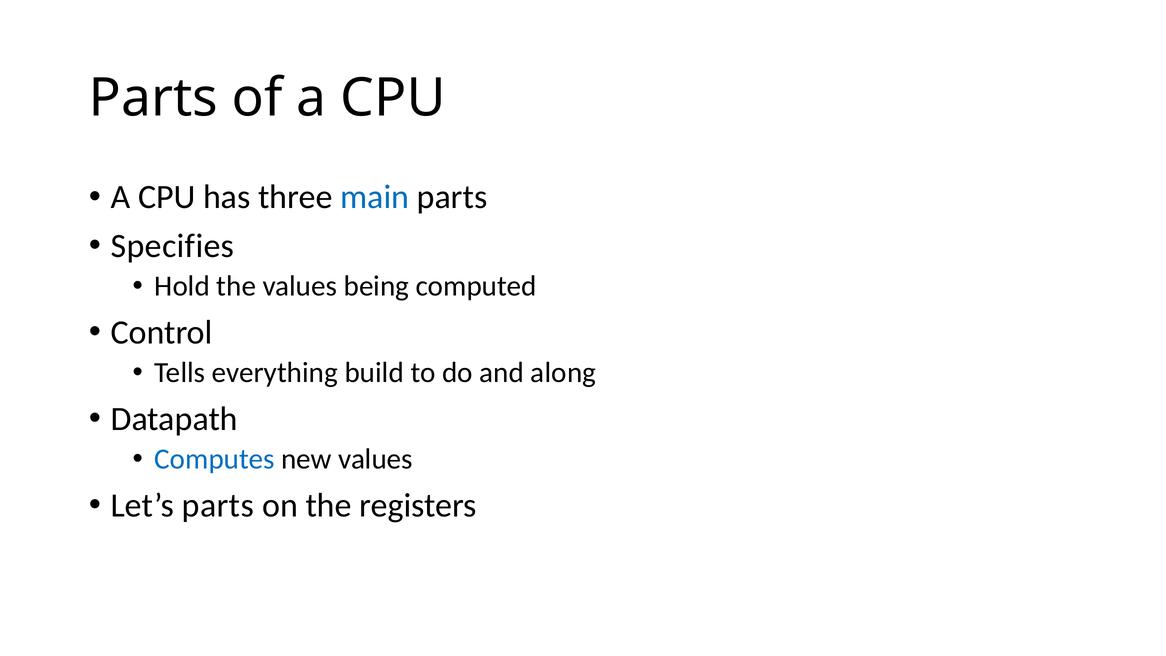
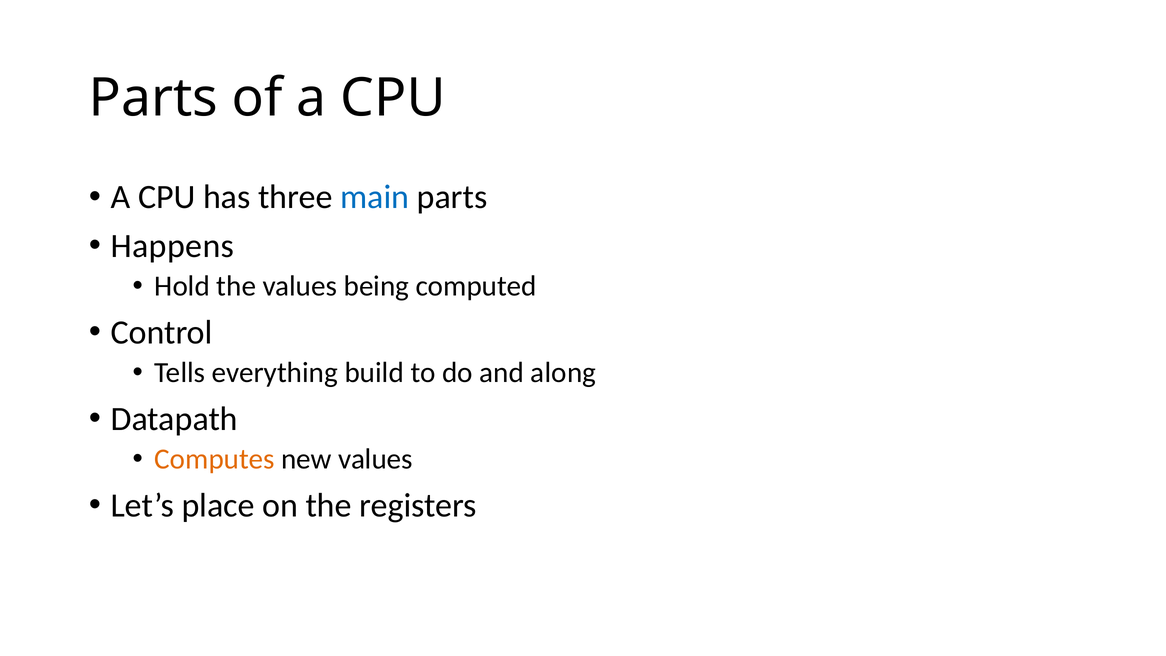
Specifies: Specifies -> Happens
Computes colour: blue -> orange
Let’s parts: parts -> place
